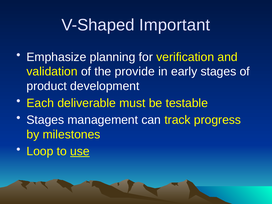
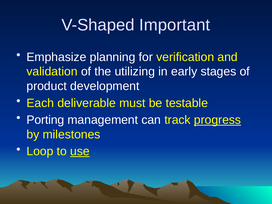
provide: provide -> utilizing
Stages at (45, 120): Stages -> Porting
progress underline: none -> present
